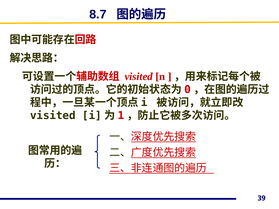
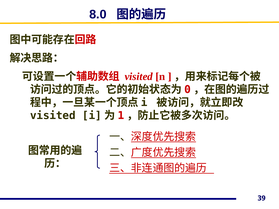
8.7: 8.7 -> 8.0
